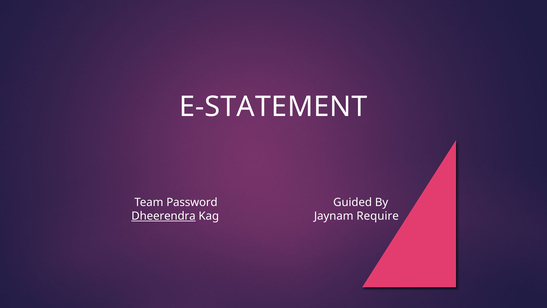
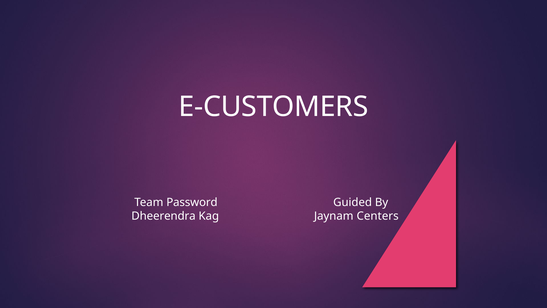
E-STATEMENT: E-STATEMENT -> E-CUSTOMERS
Dheerendra underline: present -> none
Require: Require -> Centers
